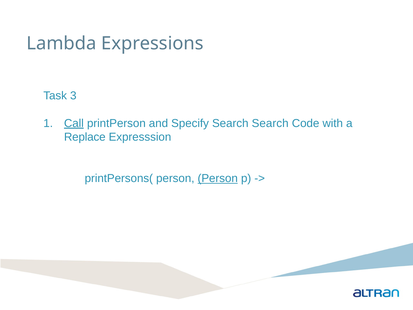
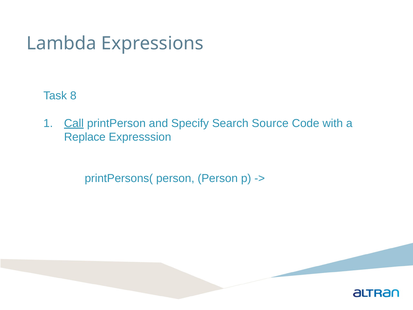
3: 3 -> 8
Search Search: Search -> Source
Person at (218, 178) underline: present -> none
